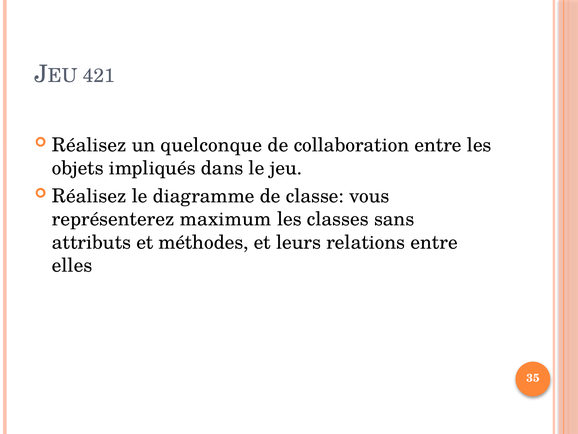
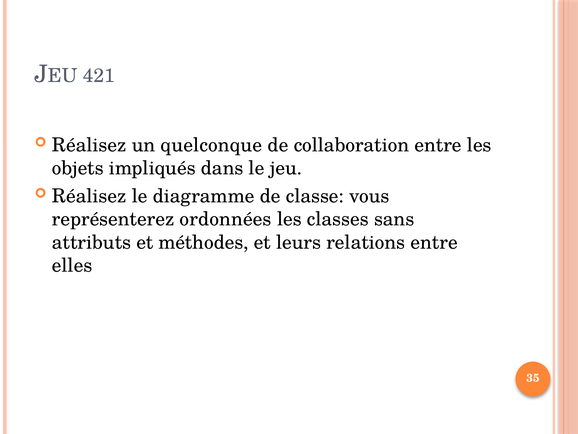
maximum: maximum -> ordonnées
